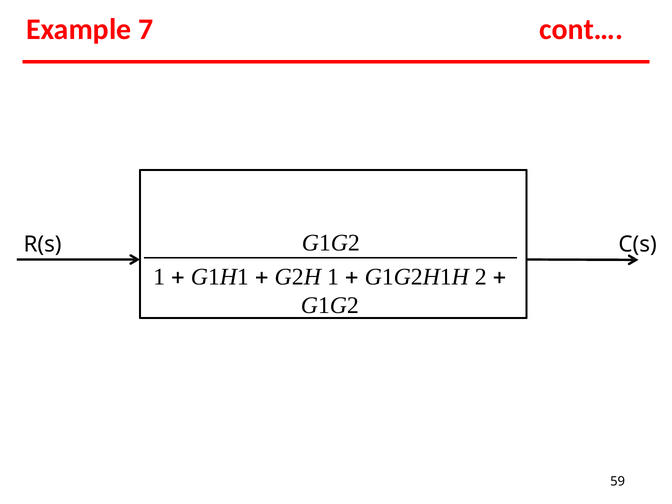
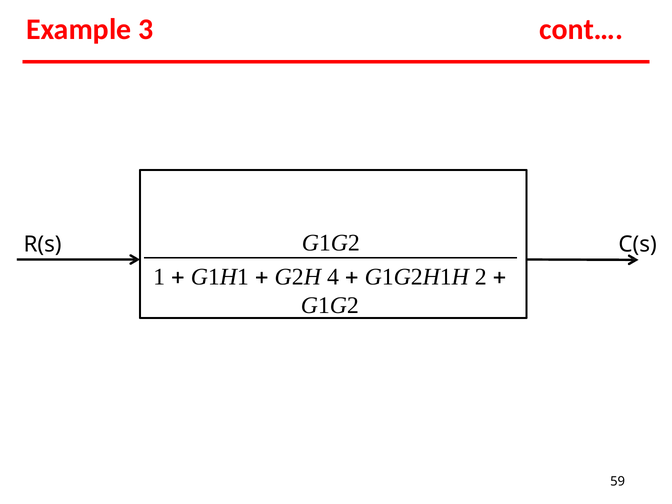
7: 7 -> 3
G2H 1: 1 -> 4
